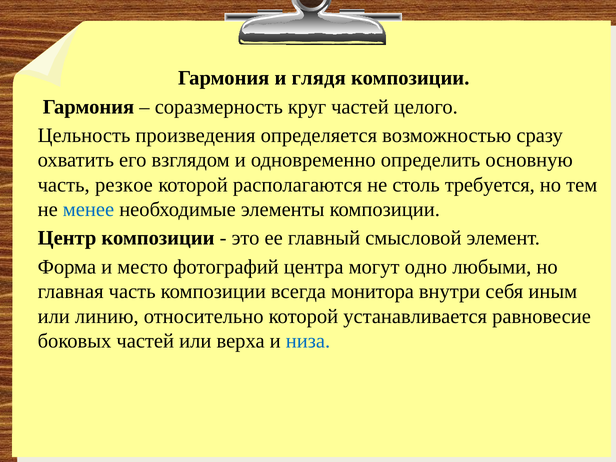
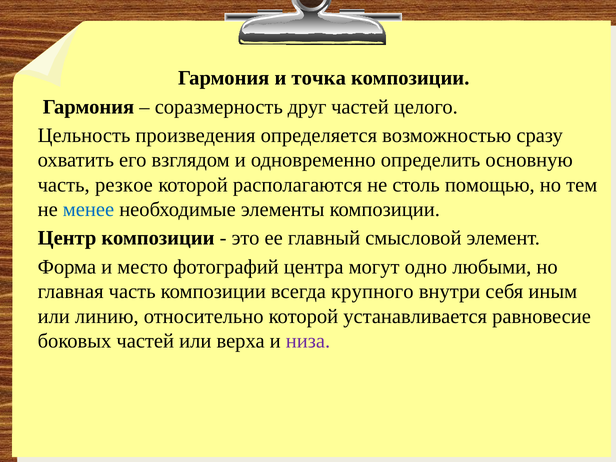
глядя: глядя -> точка
круг: круг -> друг
требуется: требуется -> помощью
монитора: монитора -> крупного
низа colour: blue -> purple
